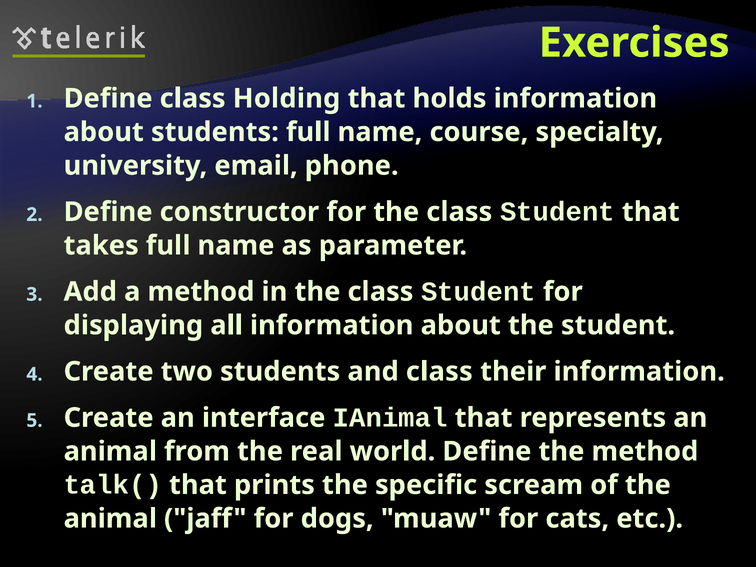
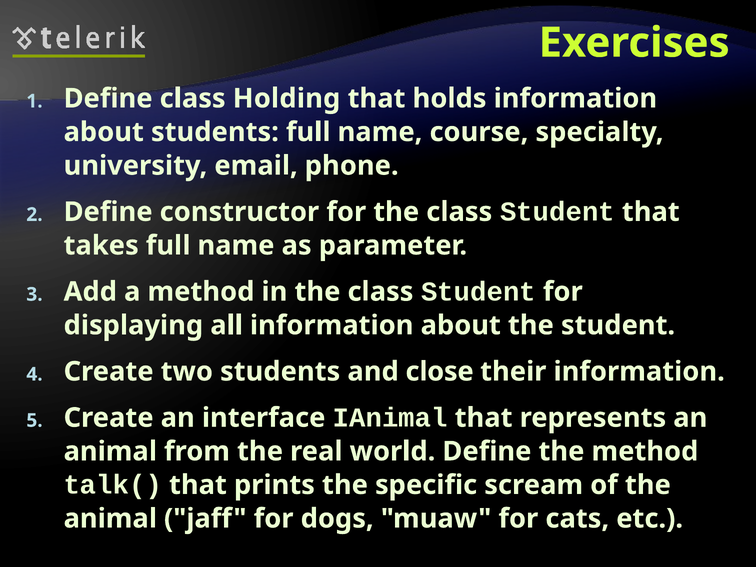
and class: class -> close
